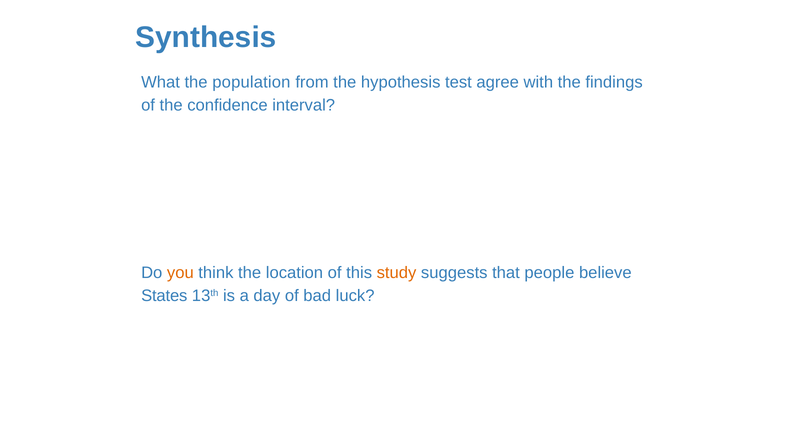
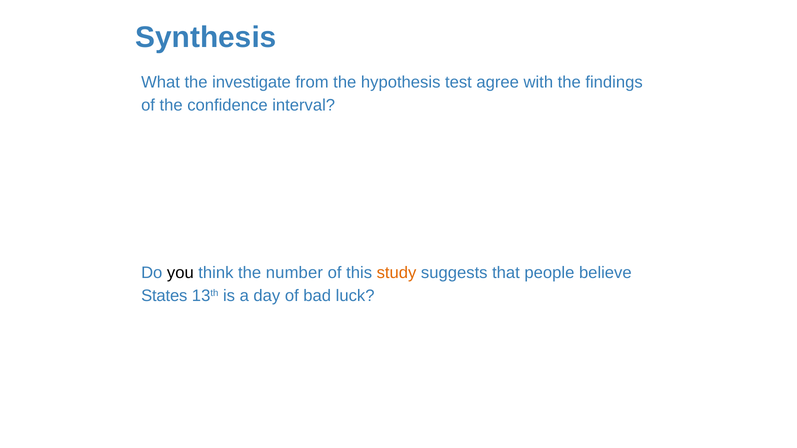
population: population -> investigate
you colour: orange -> black
location: location -> number
